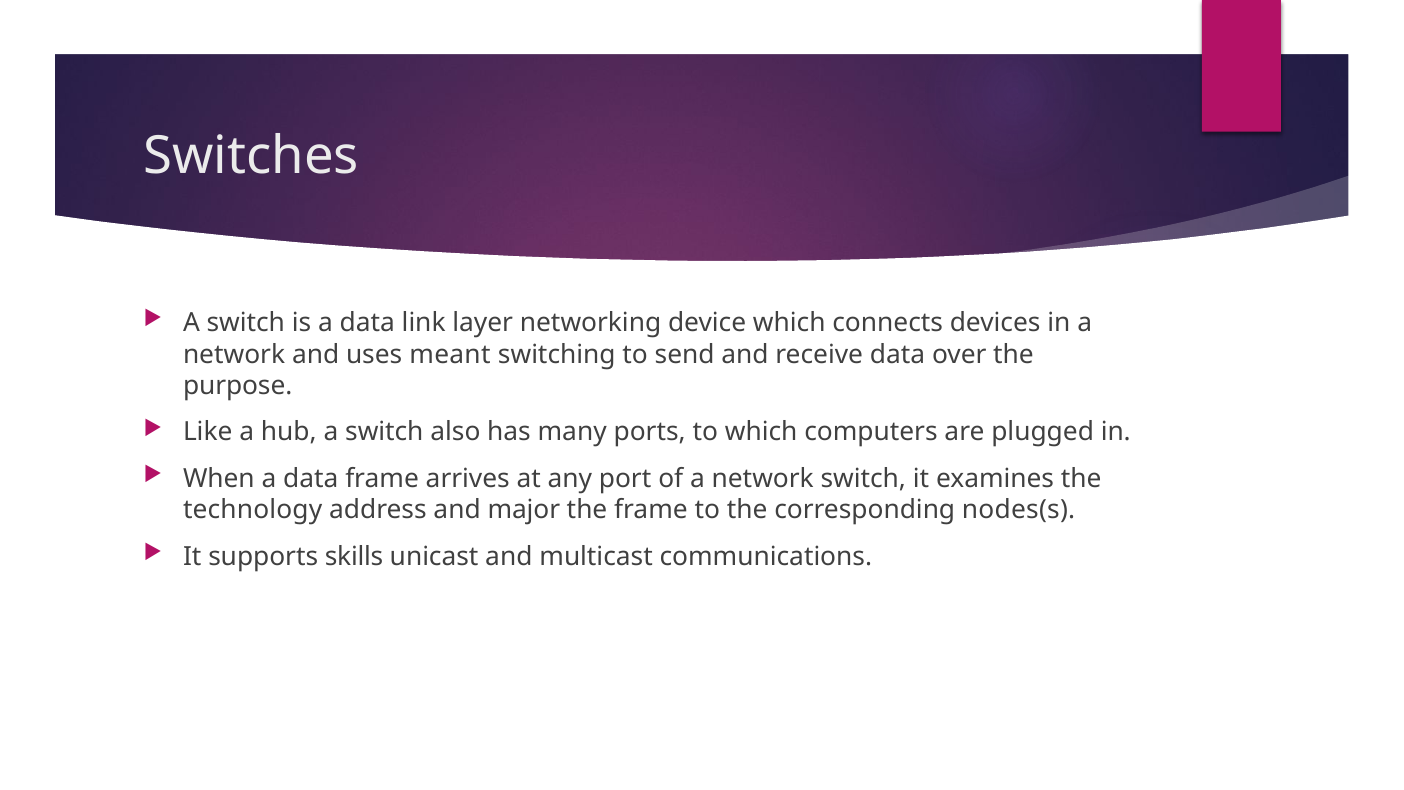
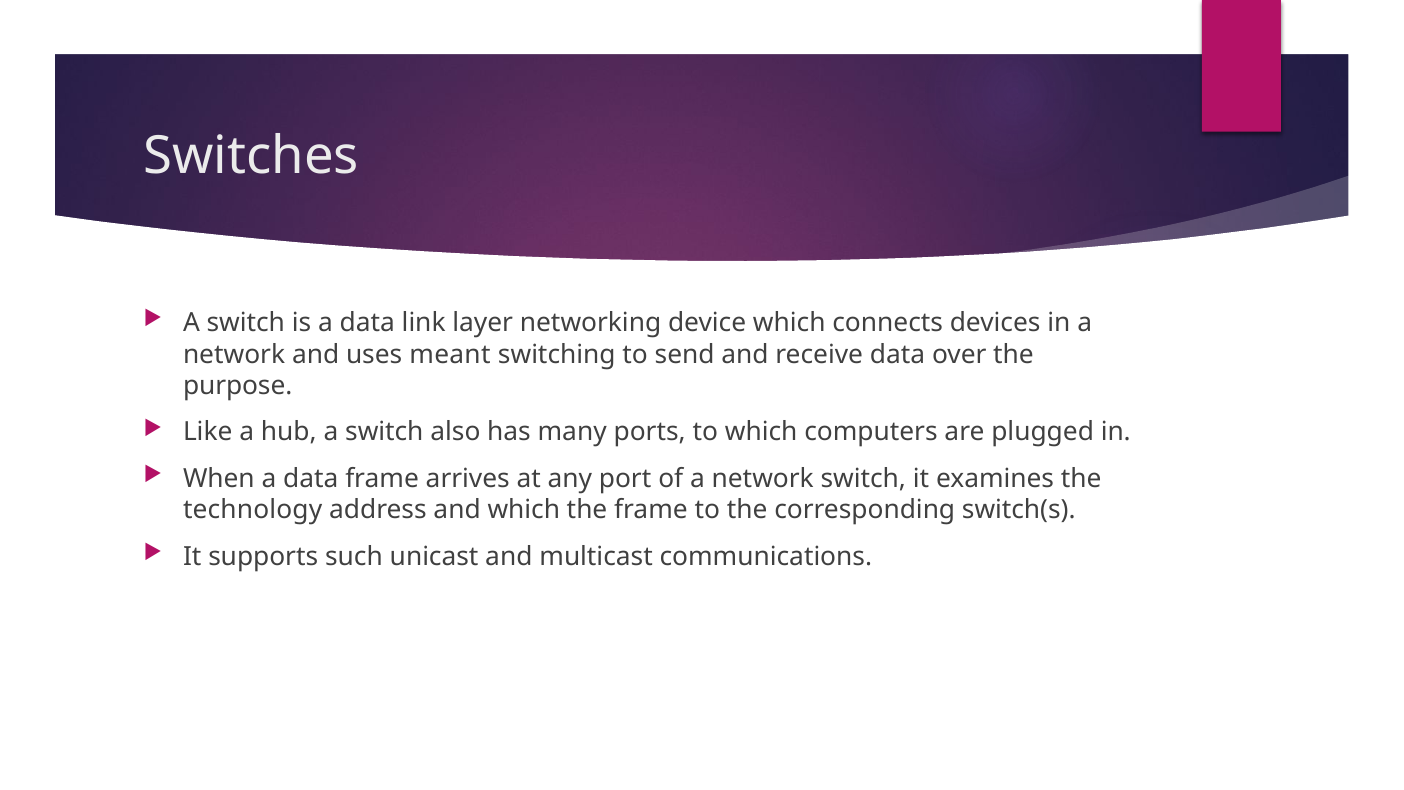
and major: major -> which
nodes(s: nodes(s -> switch(s
skills: skills -> such
